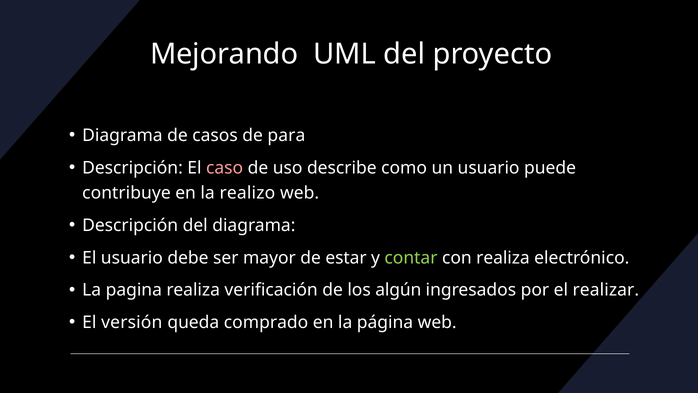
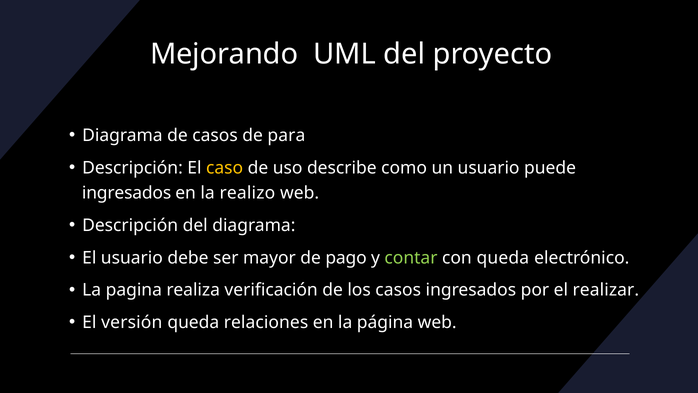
caso colour: pink -> yellow
contribuye at (126, 193): contribuye -> ingresados
estar: estar -> pago
con realiza: realiza -> queda
los algún: algún -> casos
comprado: comprado -> relaciones
